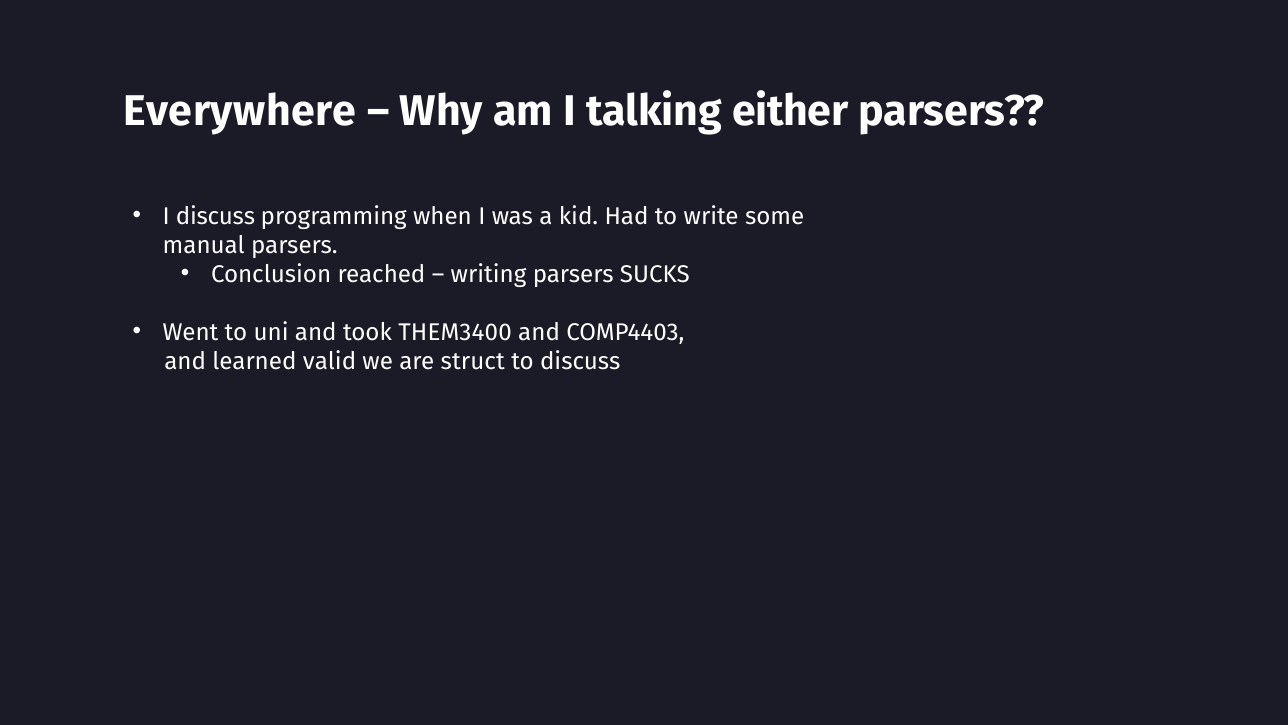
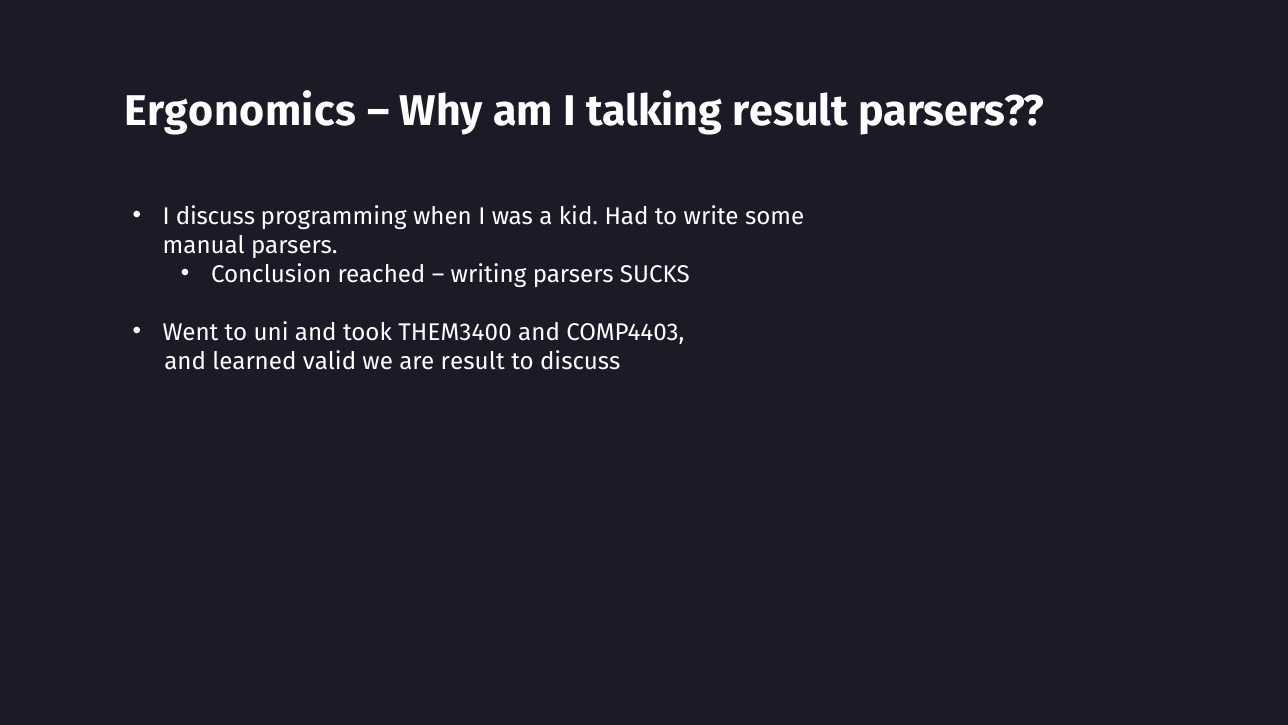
Everywhere: Everywhere -> Ergonomics
talking either: either -> result
are struct: struct -> result
